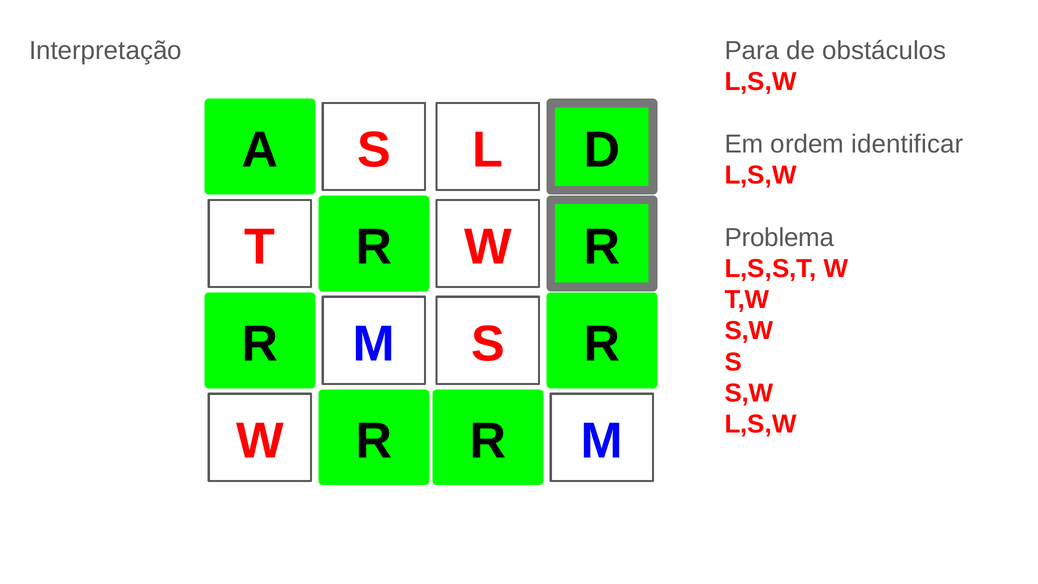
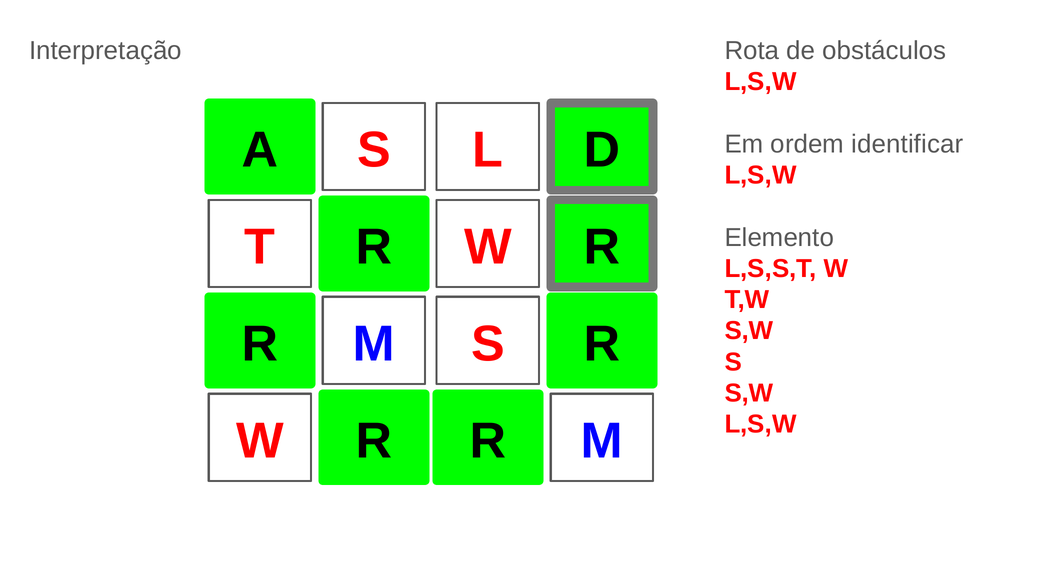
Para: Para -> Rota
Problema: Problema -> Elemento
